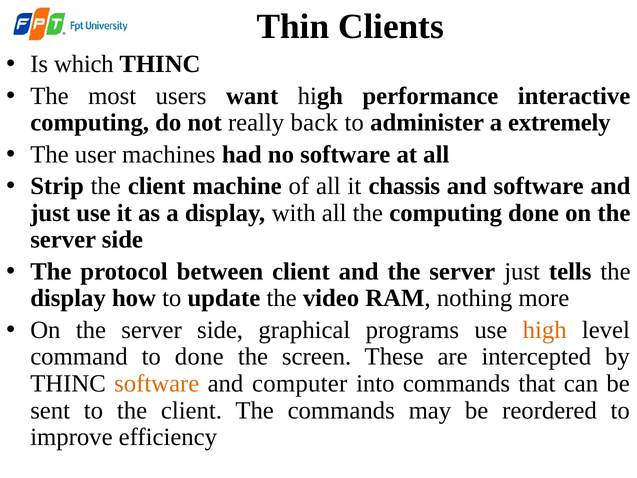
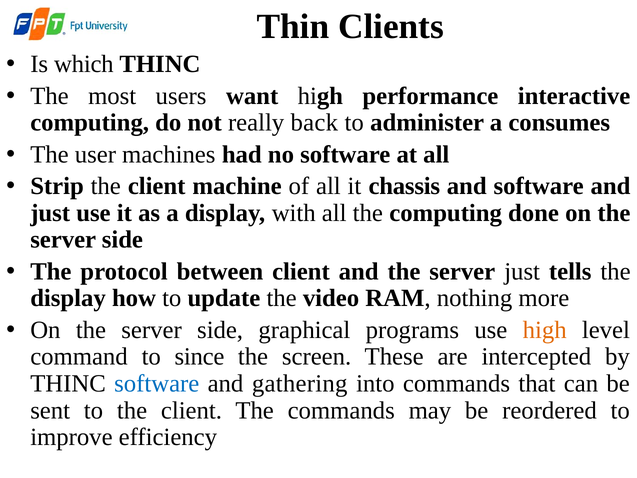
extremely: extremely -> consumes
to done: done -> since
software at (157, 383) colour: orange -> blue
computer: computer -> gathering
